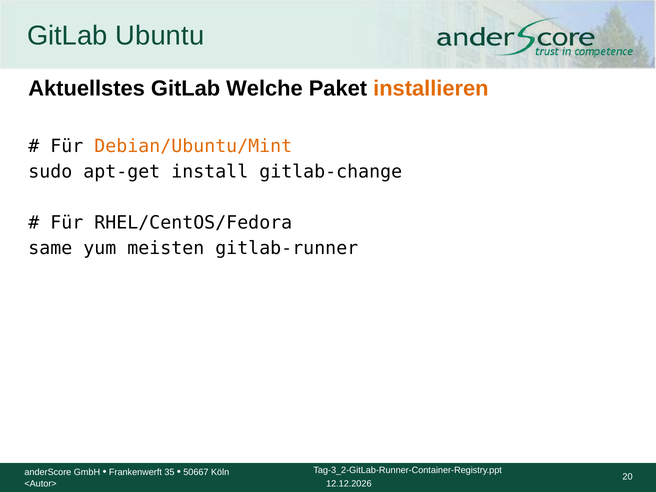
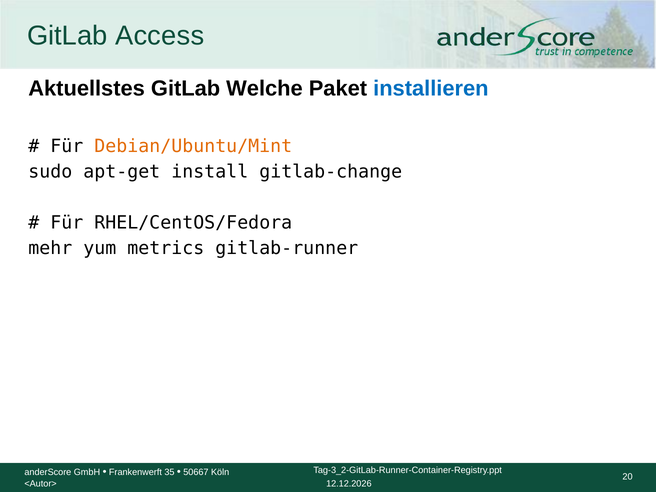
Ubuntu: Ubuntu -> Access
installieren colour: orange -> blue
same: same -> mehr
meisten: meisten -> metrics
